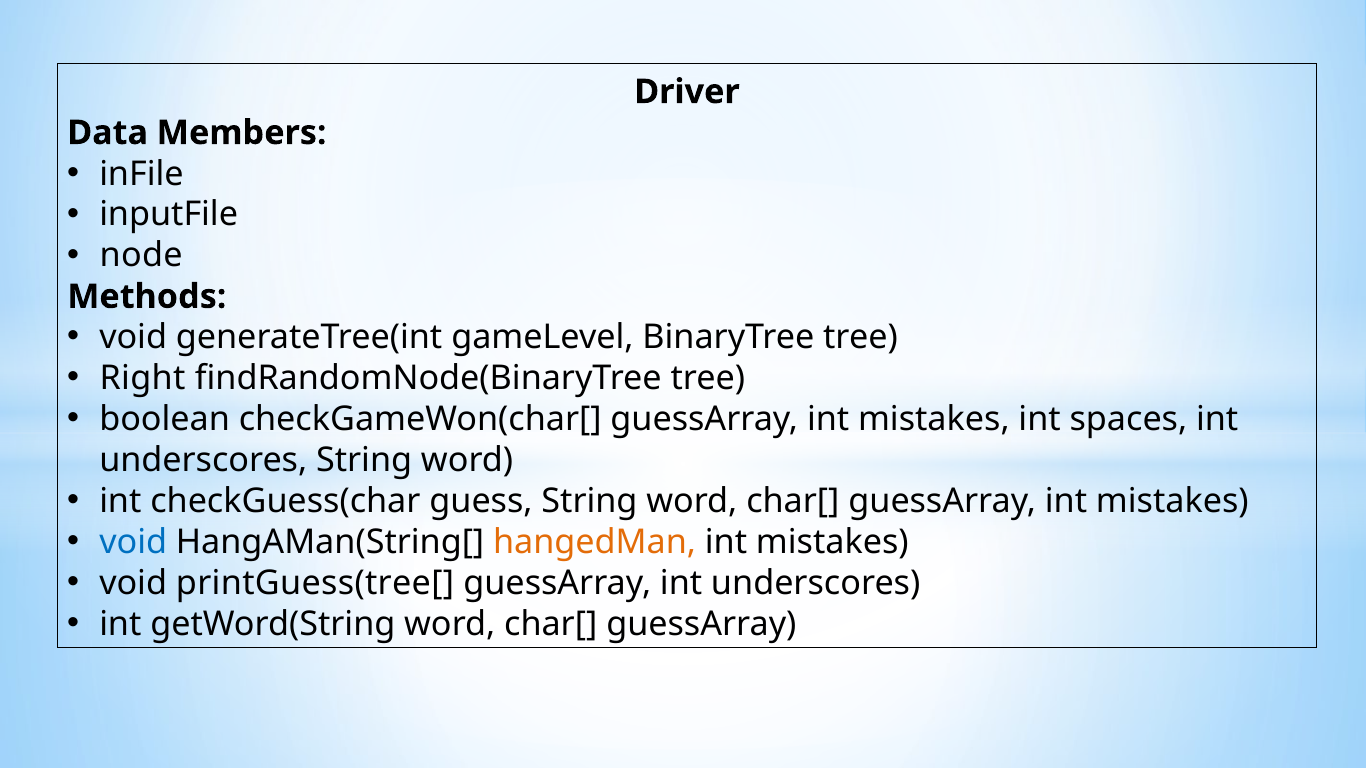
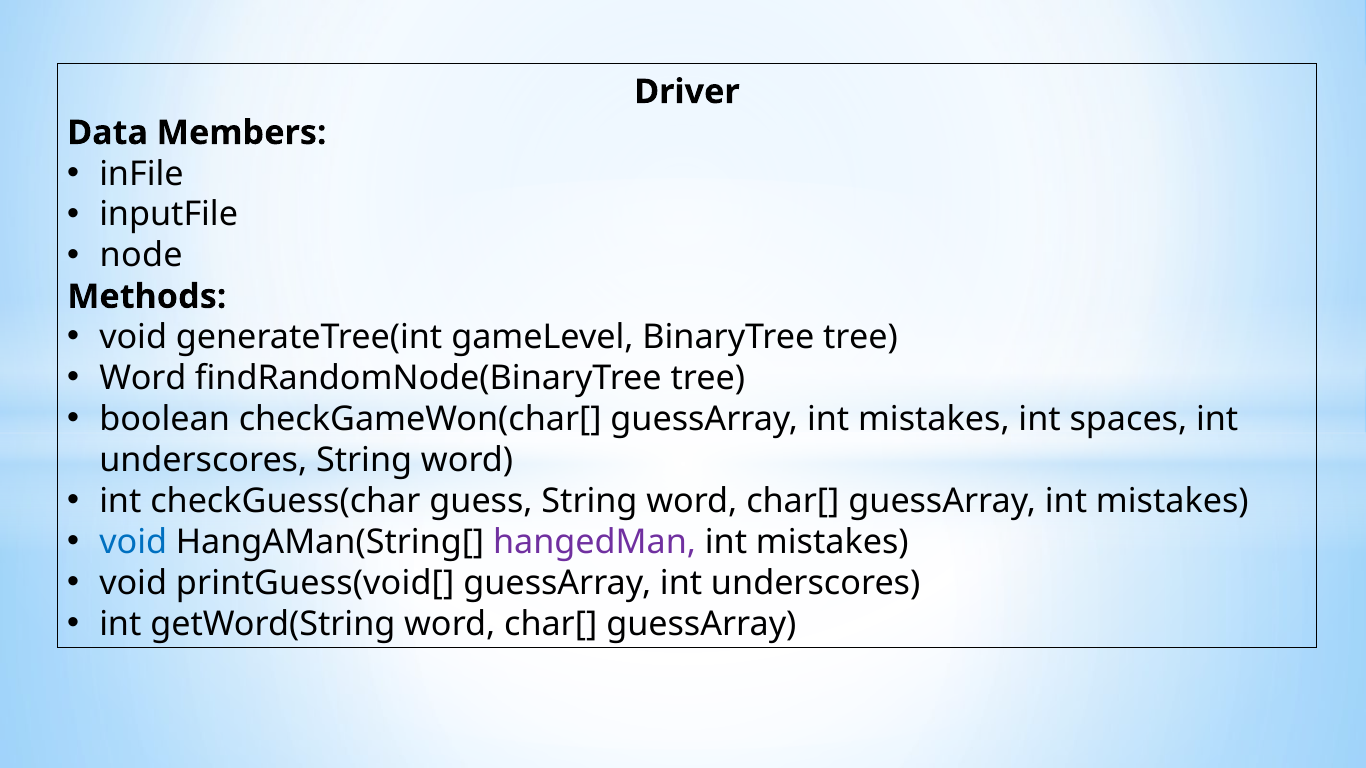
Right at (143, 379): Right -> Word
hangedMan colour: orange -> purple
printGuess(tree[: printGuess(tree[ -> printGuess(void[
